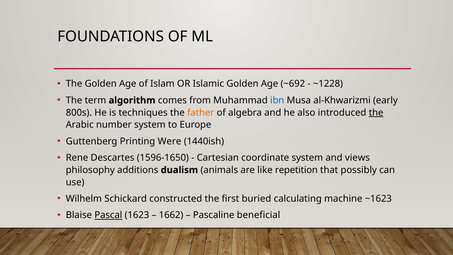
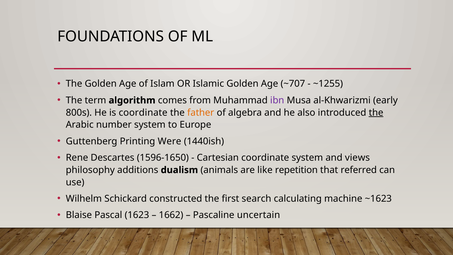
~692: ~692 -> ~707
~1228: ~1228 -> ~1255
ibn colour: blue -> purple
is techniques: techniques -> coordinate
possibly: possibly -> referred
buried: buried -> search
Pascal underline: present -> none
beneficial: beneficial -> uncertain
